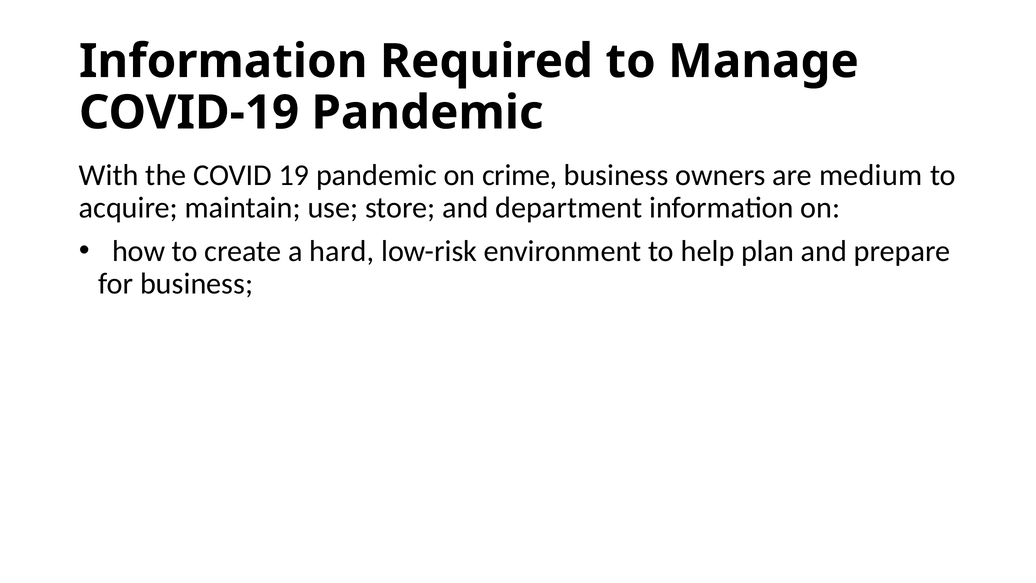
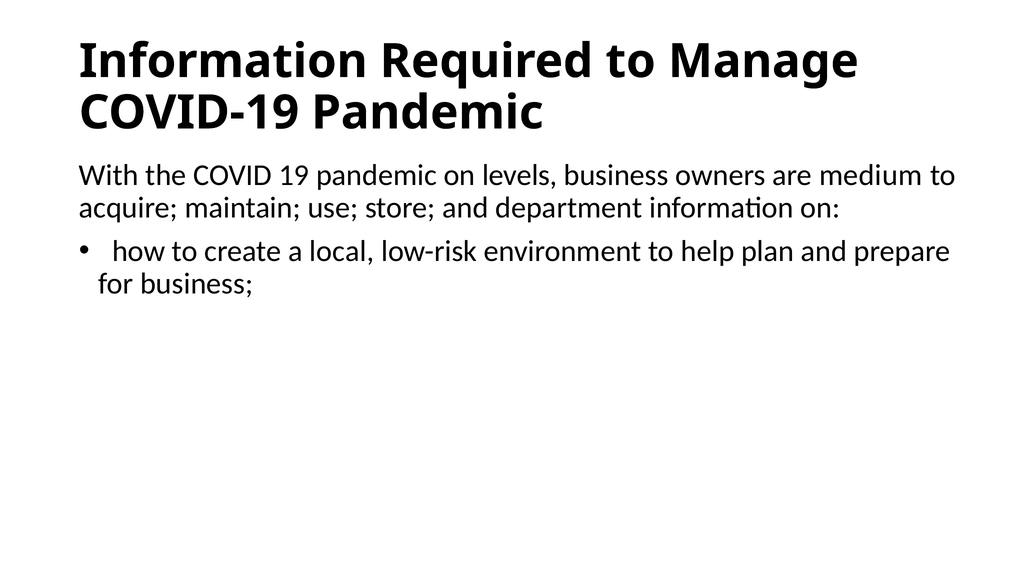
crime: crime -> levels
hard: hard -> local
